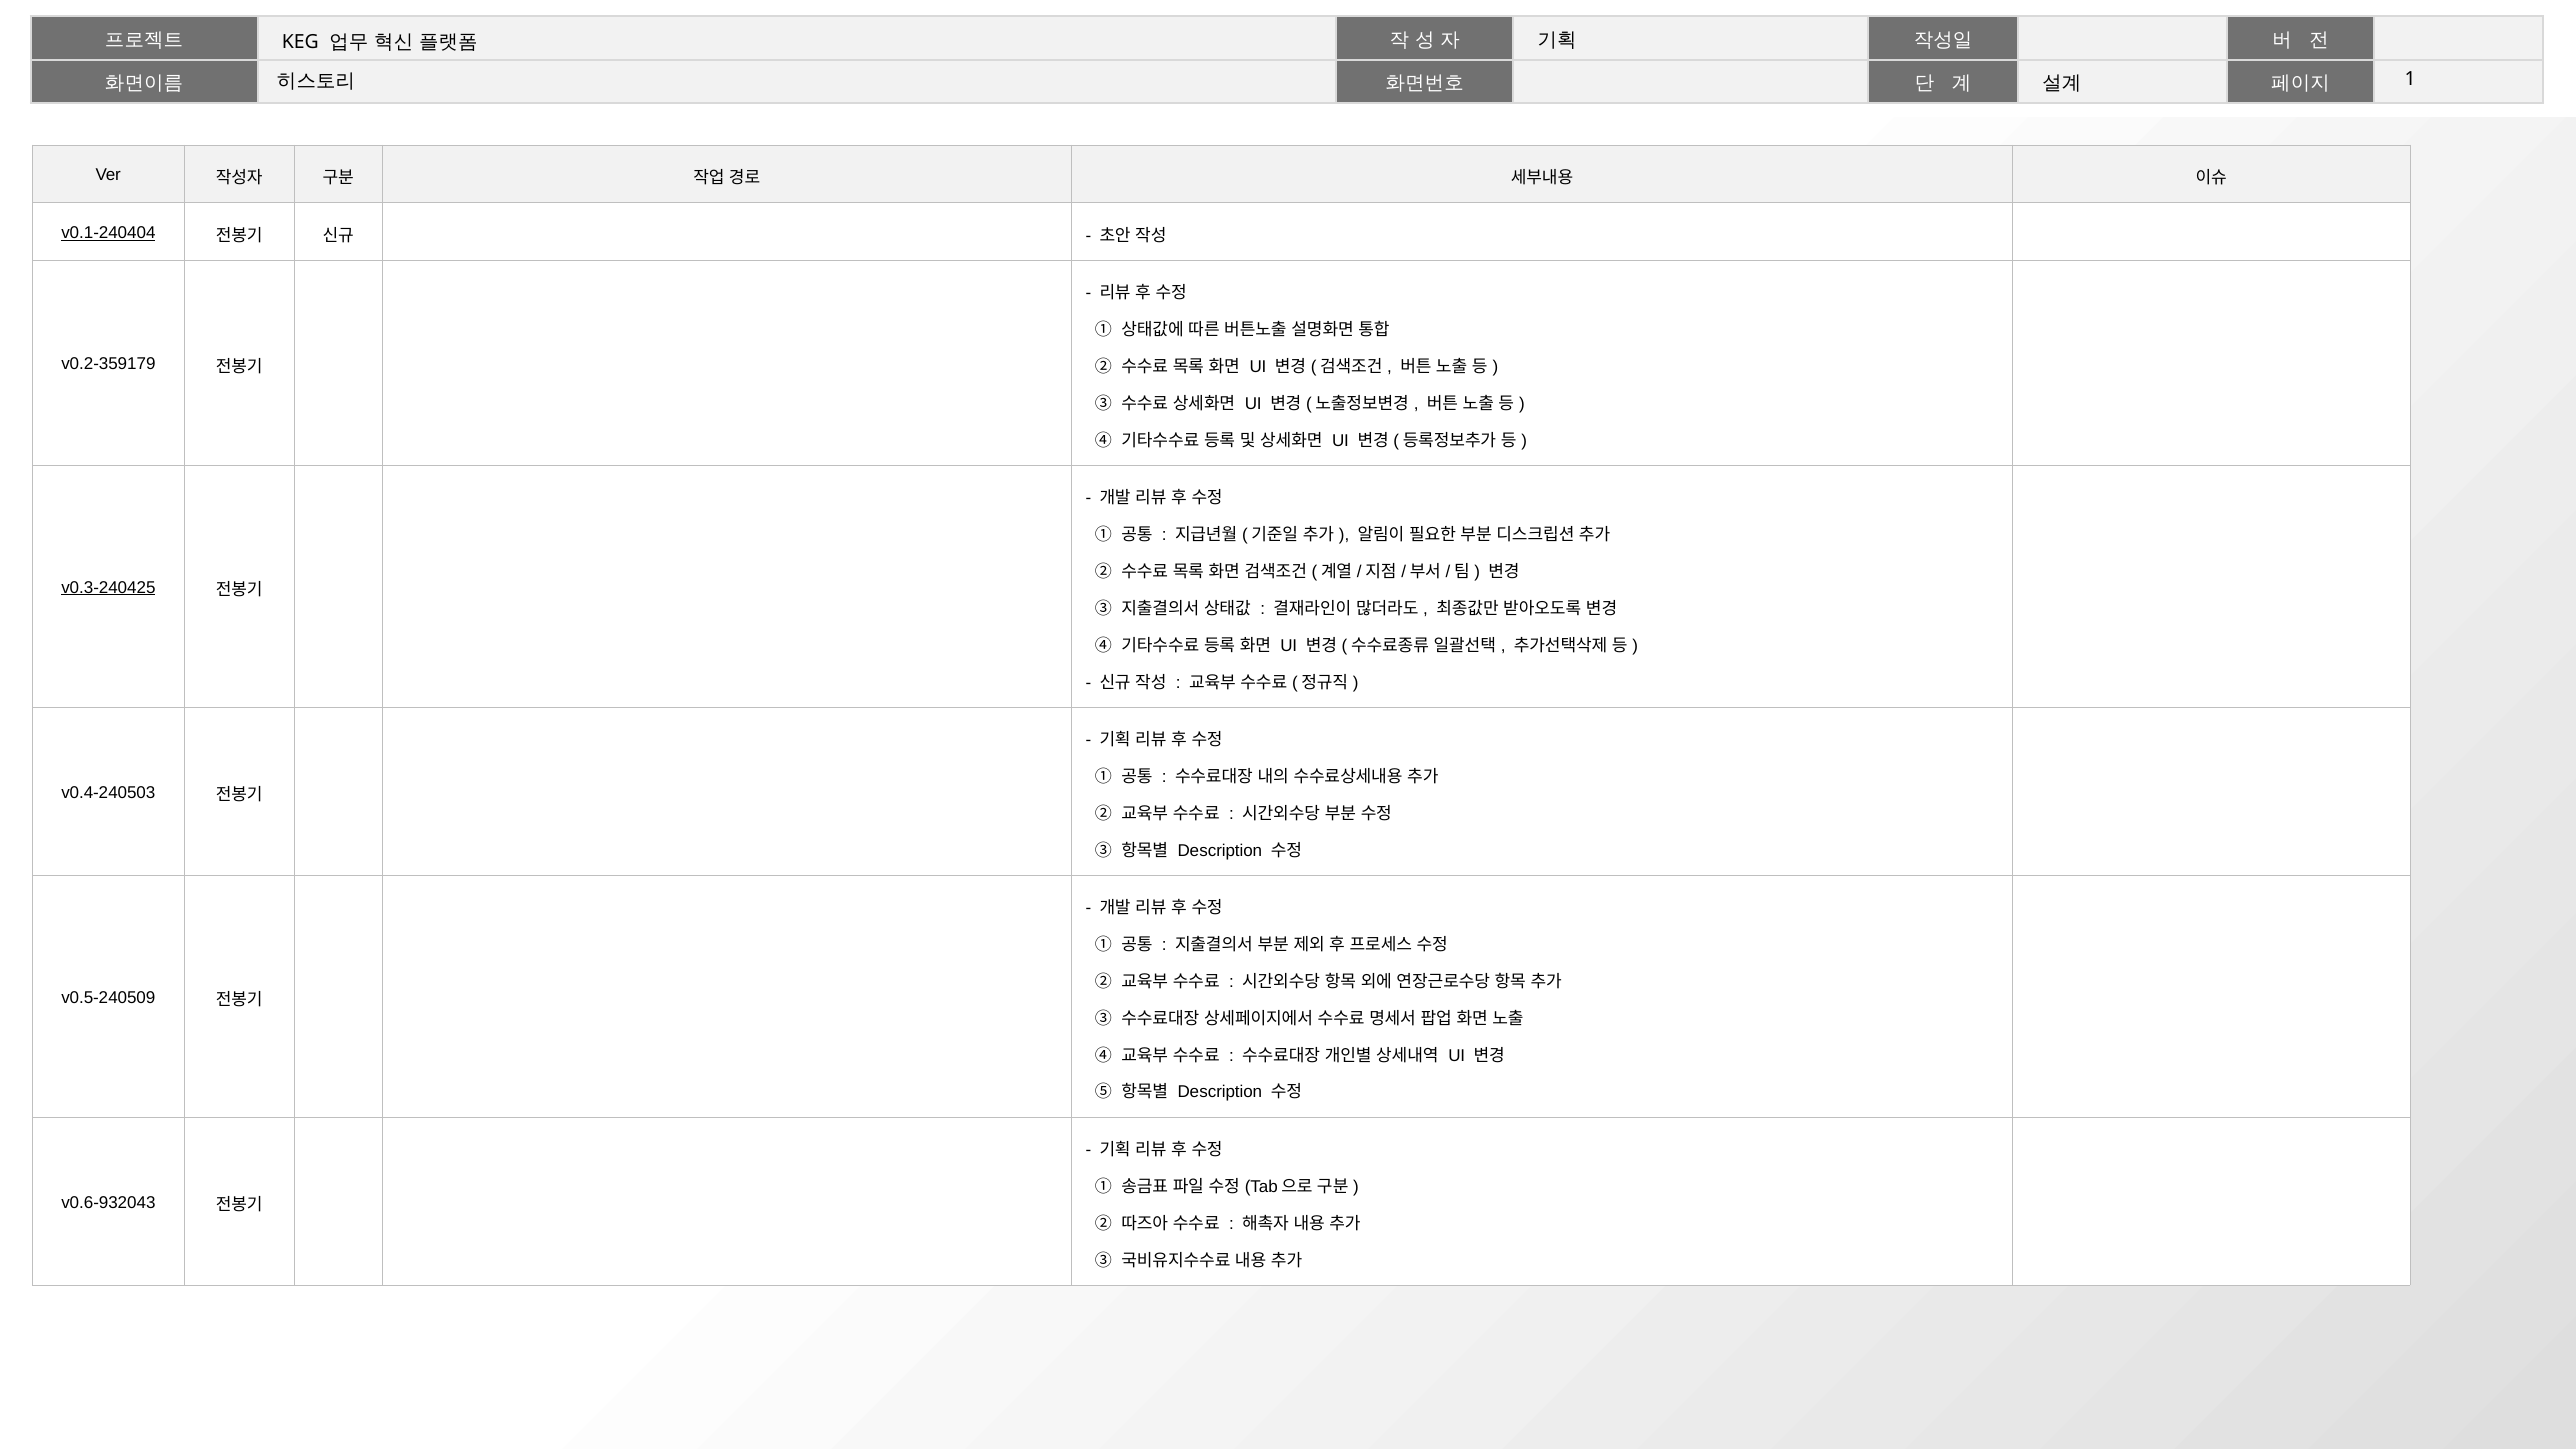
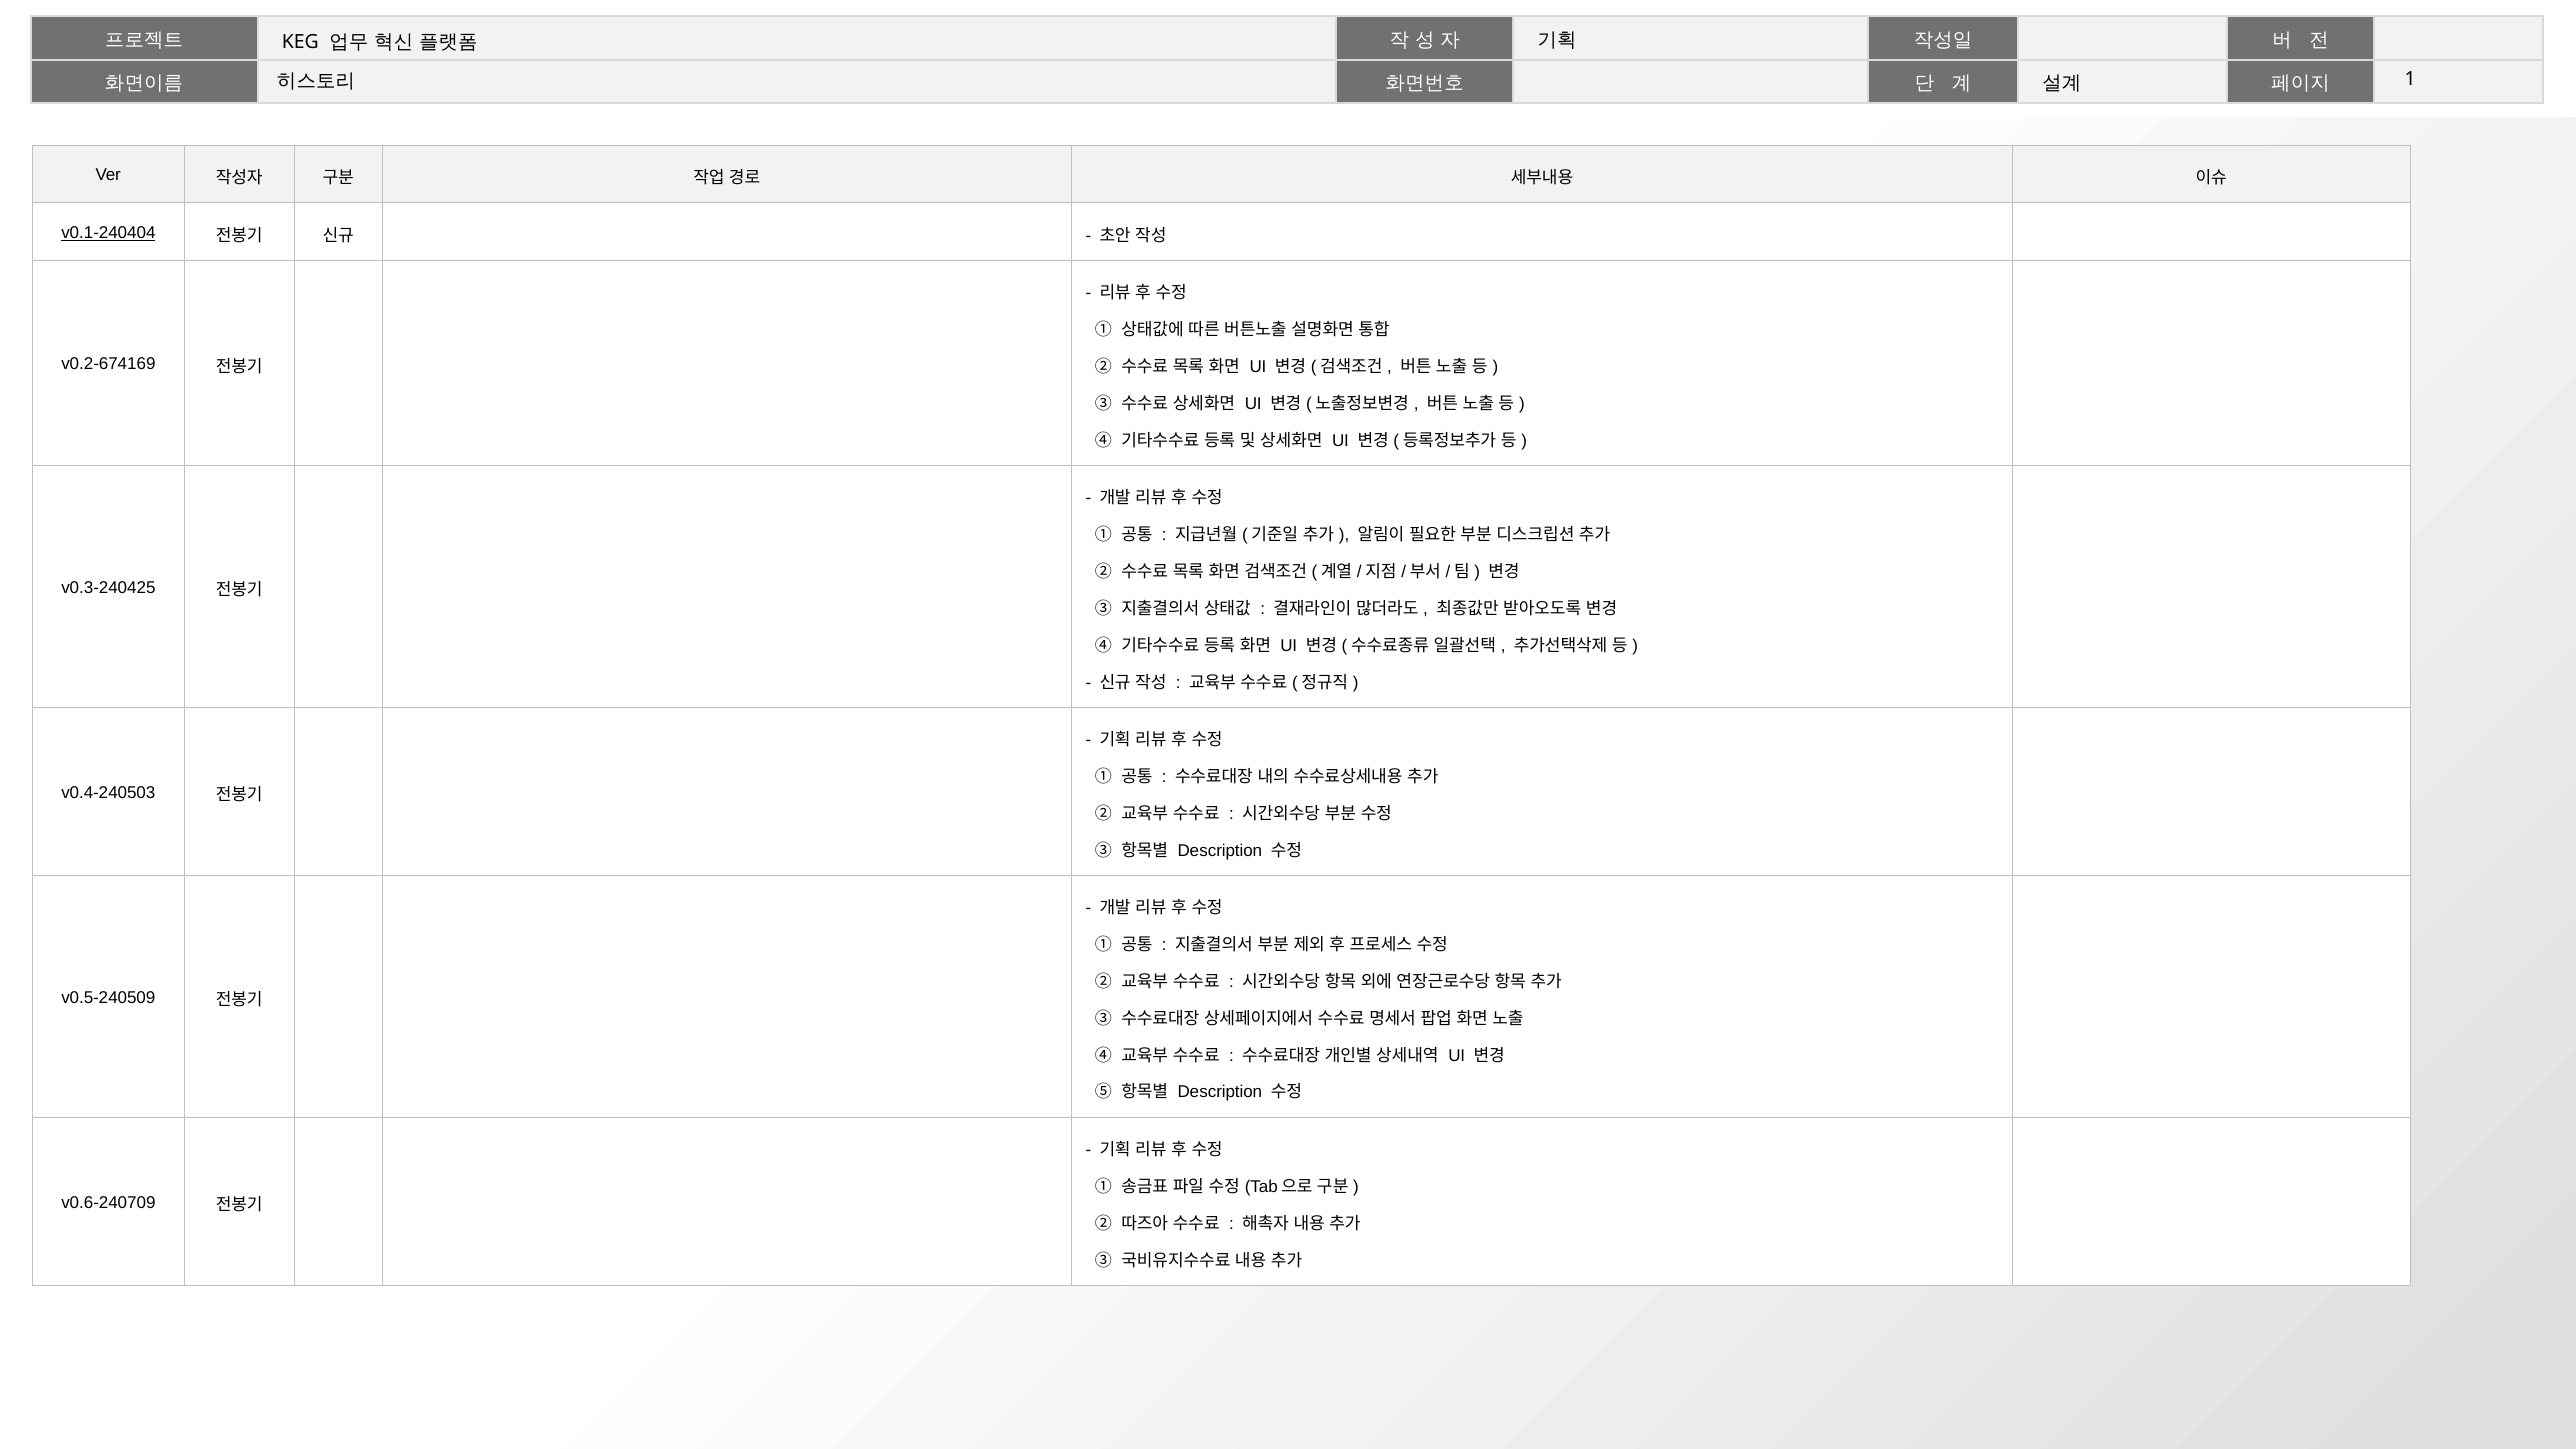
v0.2-359179: v0.2-359179 -> v0.2-674169
v0.3-240425 underline: present -> none
v0.6-932043: v0.6-932043 -> v0.6-240709
